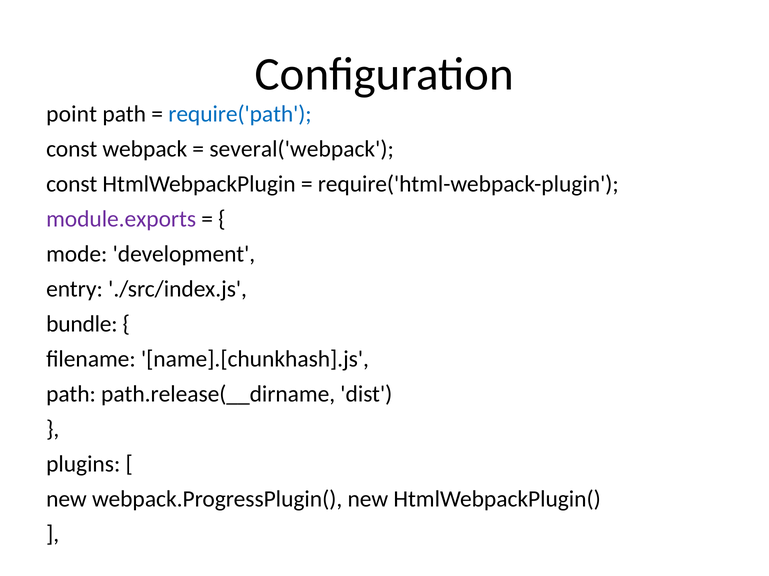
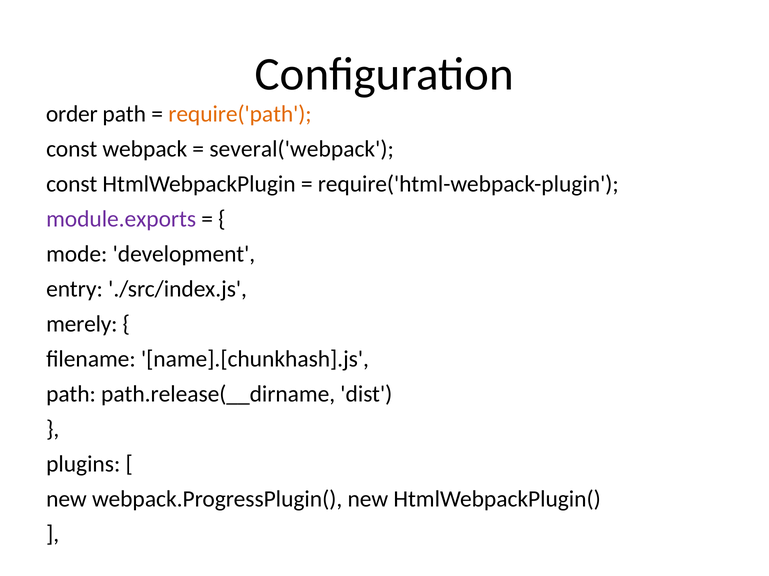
point: point -> order
require('path colour: blue -> orange
bundle: bundle -> merely
